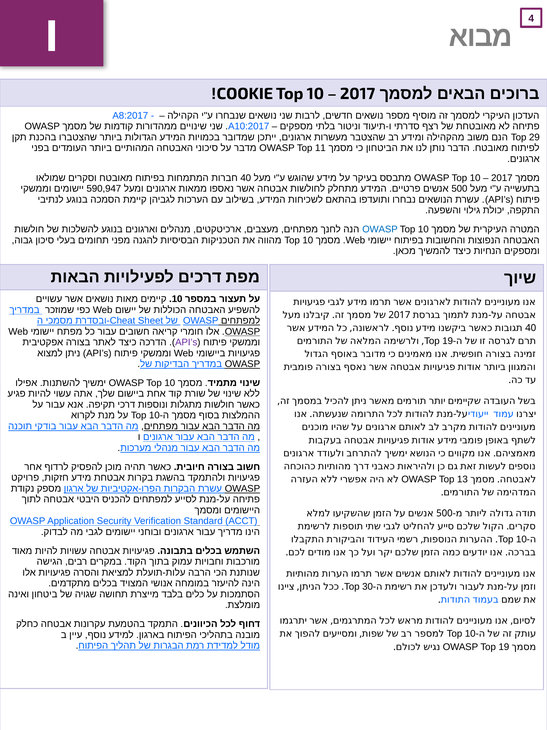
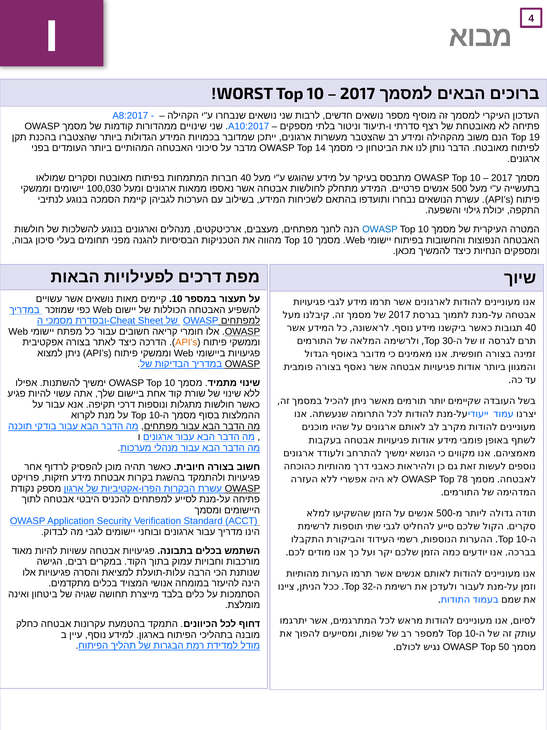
COOKIE: COOKIE -> WORST
29: 29 -> 19
11: 11 -> 14
590,947: 590,947 -> 100,030
19 at (448, 341): 19 -> 30
API’s at (186, 342) colour: purple -> orange
13: 13 -> 78
30: 30 -> 32
OWASP Top 19: 19 -> 50
